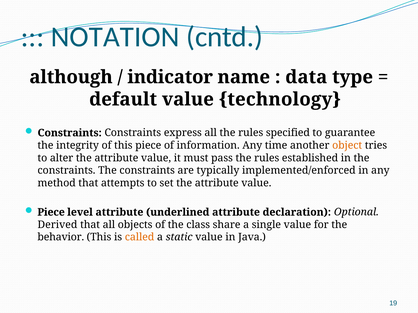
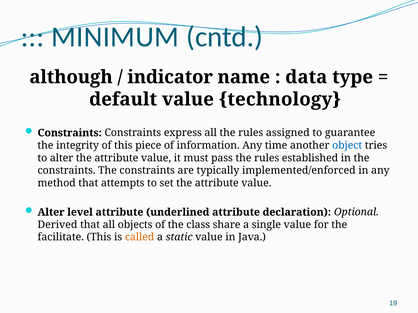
NOTATION: NOTATION -> MINIMUM
specified: specified -> assigned
object colour: orange -> blue
Piece at (51, 212): Piece -> Alter
behavior: behavior -> facilitate
